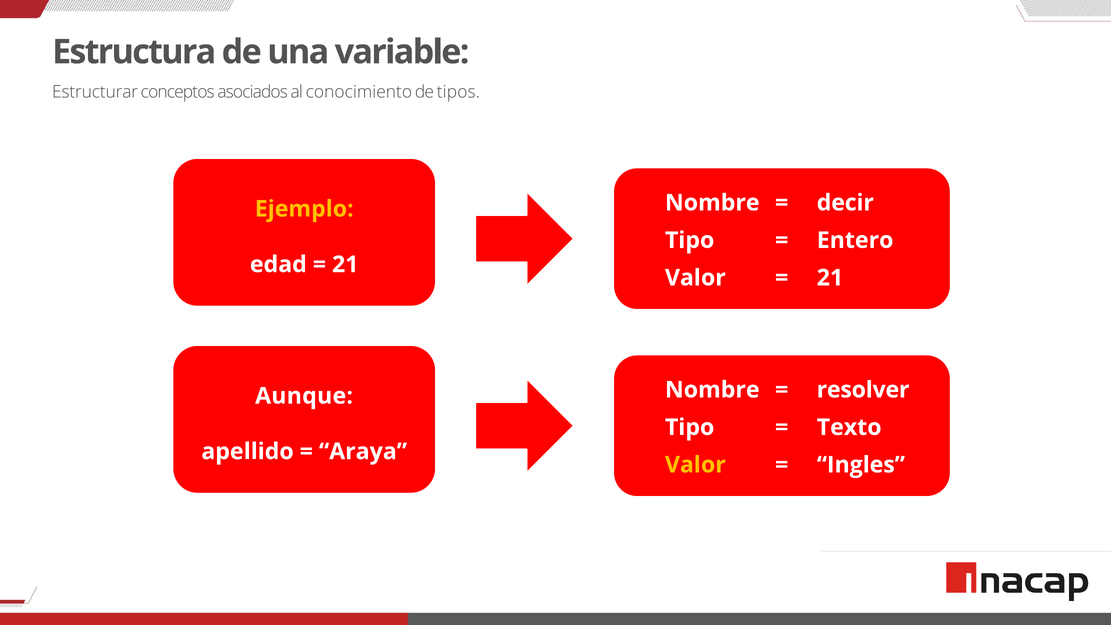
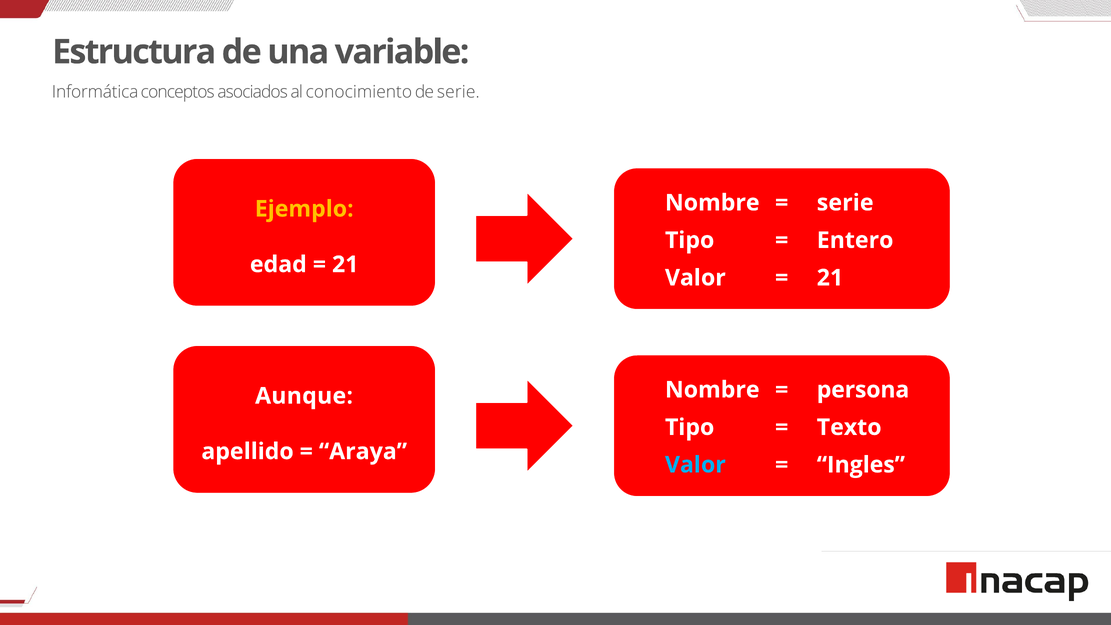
Estructurar: Estructurar -> Informática
de tipos: tipos -> serie
decir at (845, 203): decir -> serie
resolver: resolver -> persona
Valor at (695, 465) colour: yellow -> light blue
